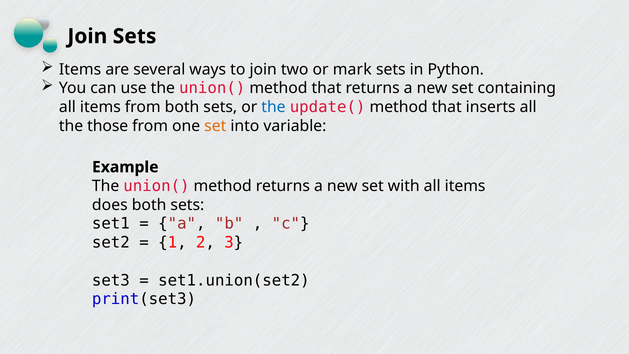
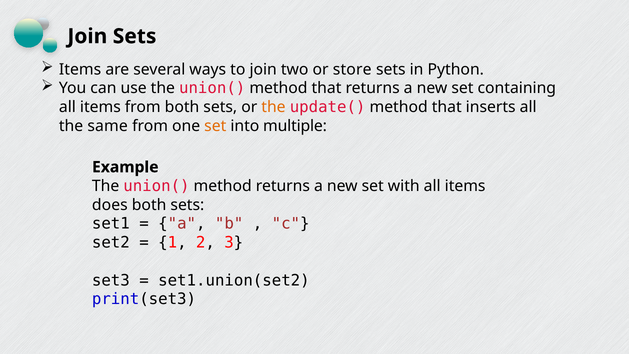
mark: mark -> store
the at (273, 107) colour: blue -> orange
those: those -> same
variable: variable -> multiple
